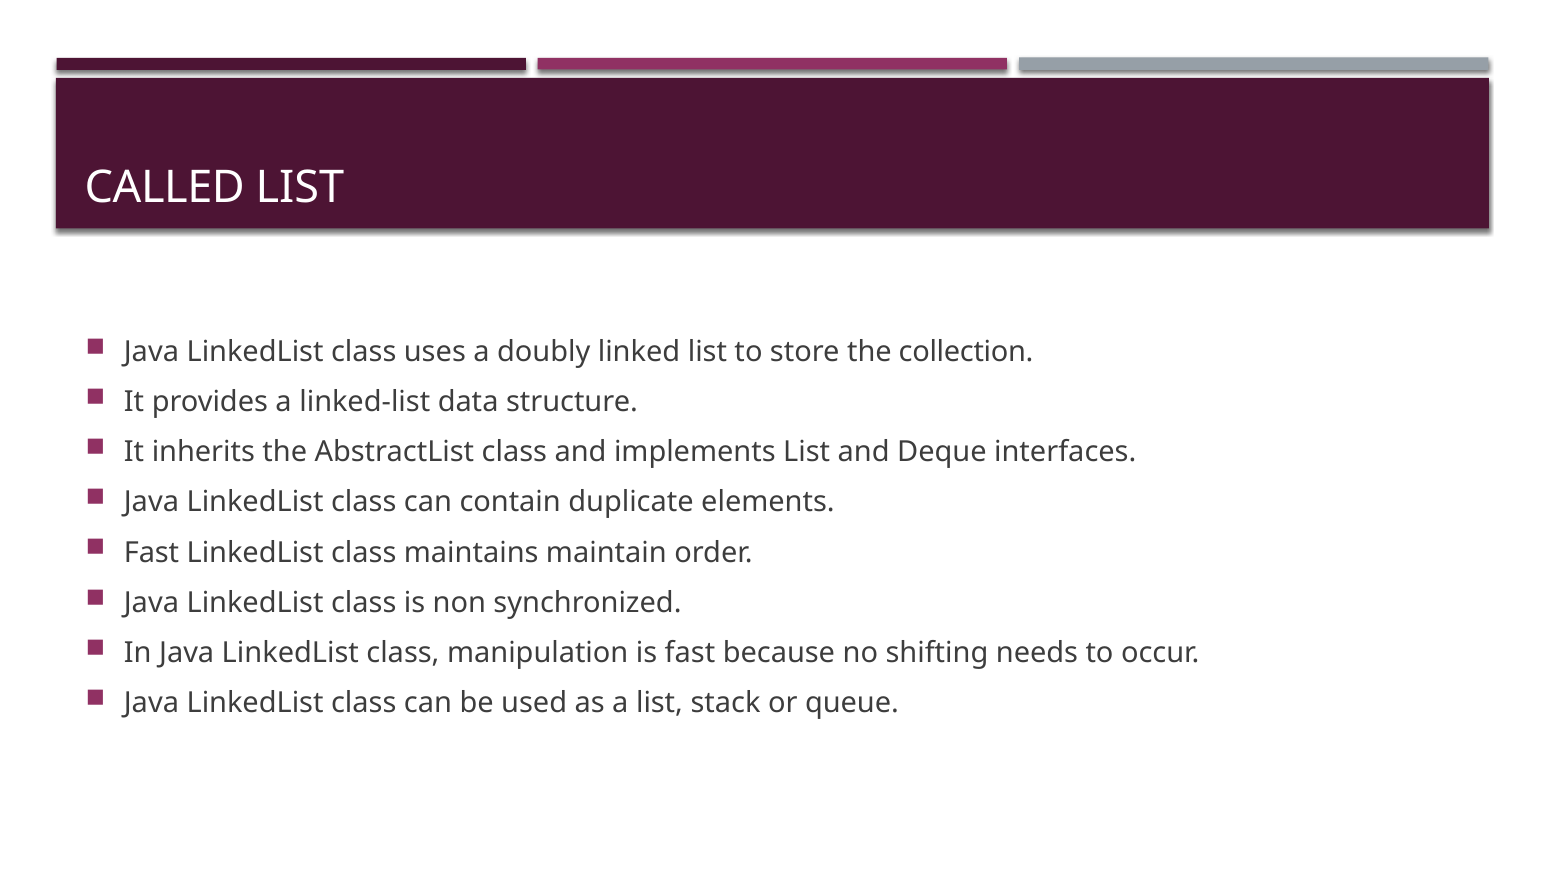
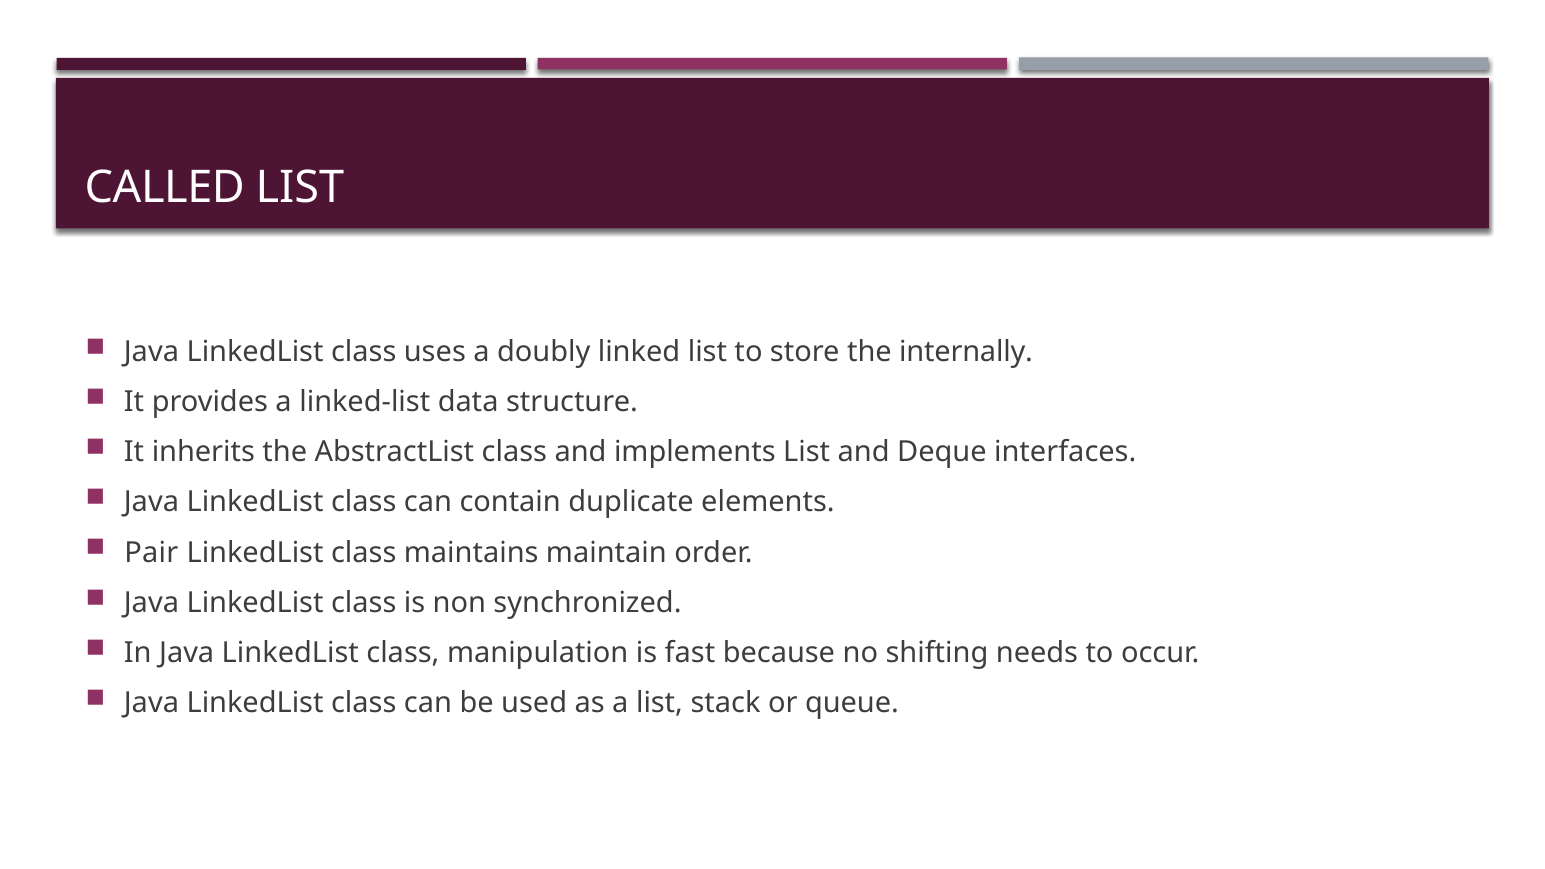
collection: collection -> internally
Fast at (152, 553): Fast -> Pair
